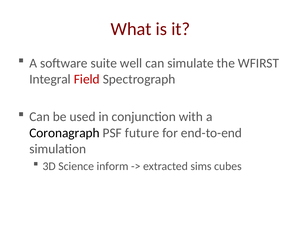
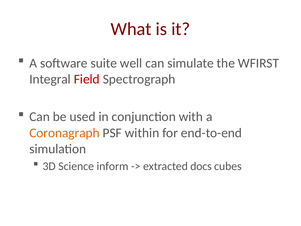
Coronagraph colour: black -> orange
future: future -> within
sims: sims -> docs
